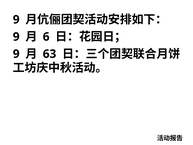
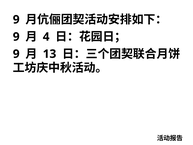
6: 6 -> 4
63: 63 -> 13
